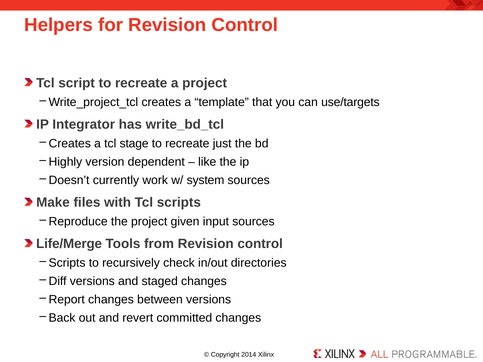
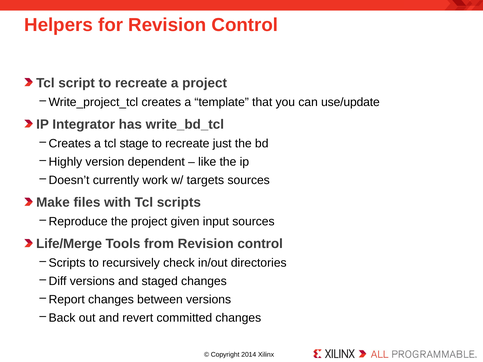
use/targets: use/targets -> use/update
system: system -> targets
